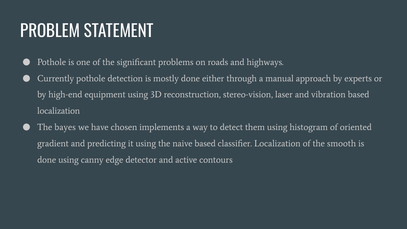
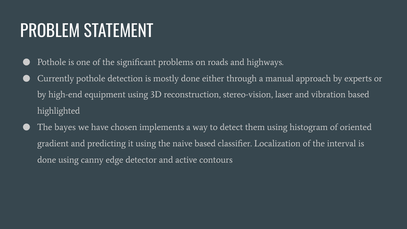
localization at (59, 111): localization -> highlighted
smooth: smooth -> interval
